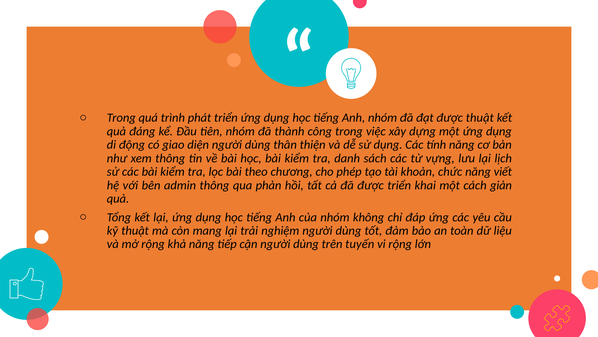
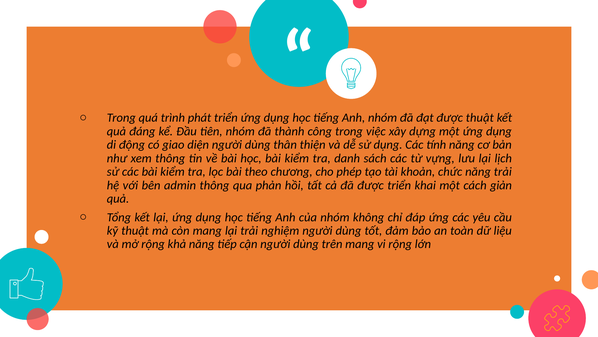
năng viết: viết -> trải
trên tuyến: tuyến -> mang
